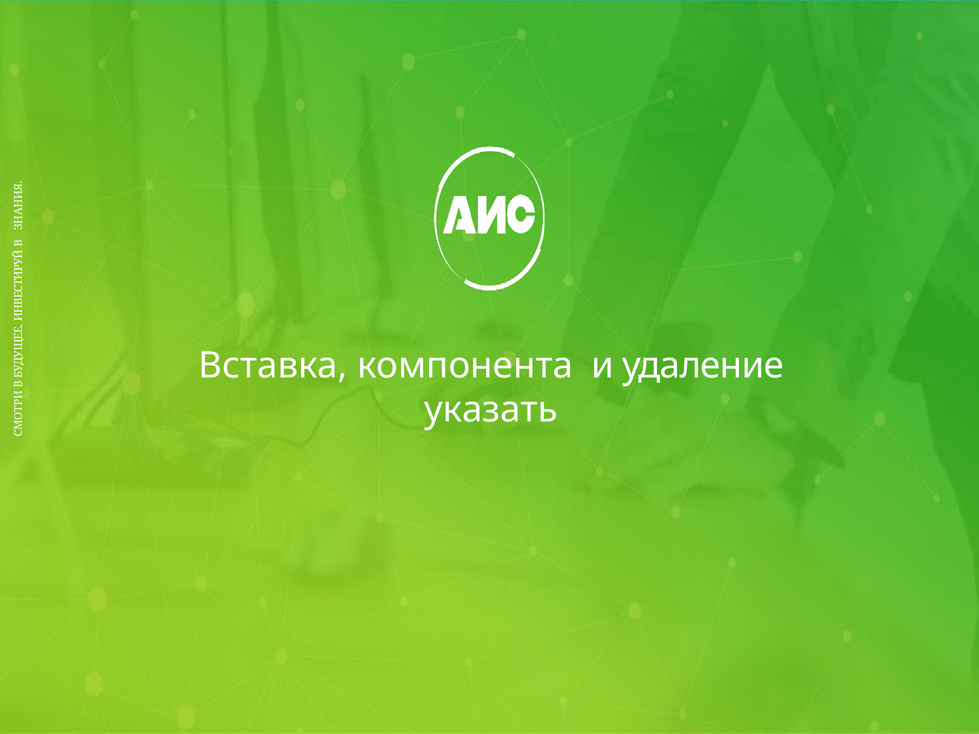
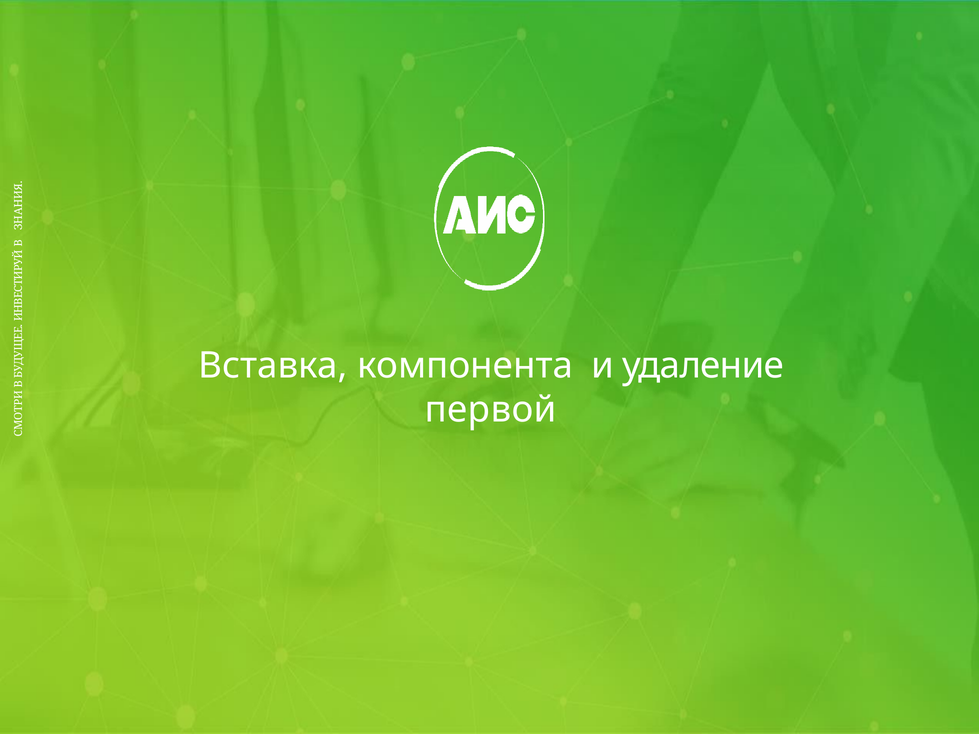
указать: указать -> первой
